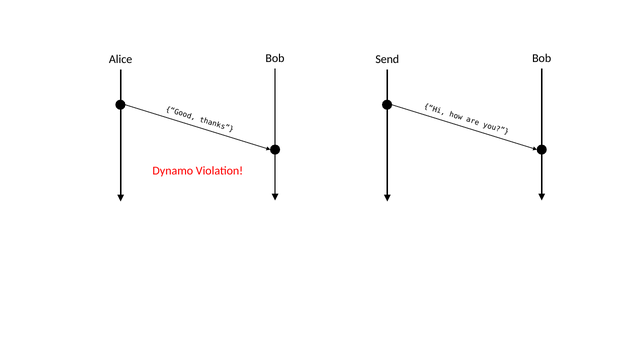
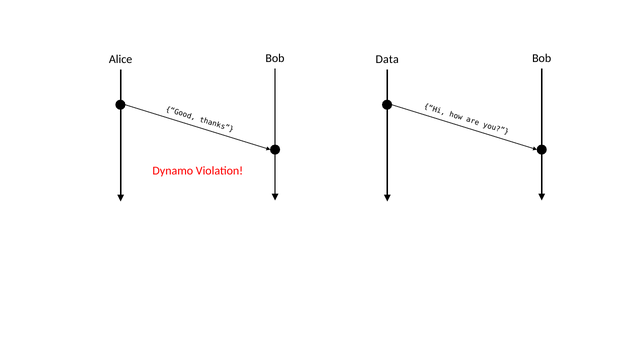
Send: Send -> Data
